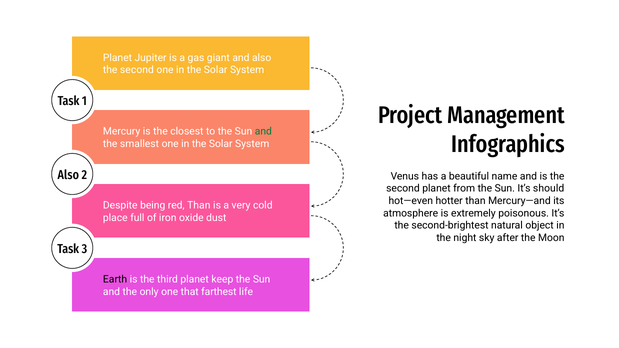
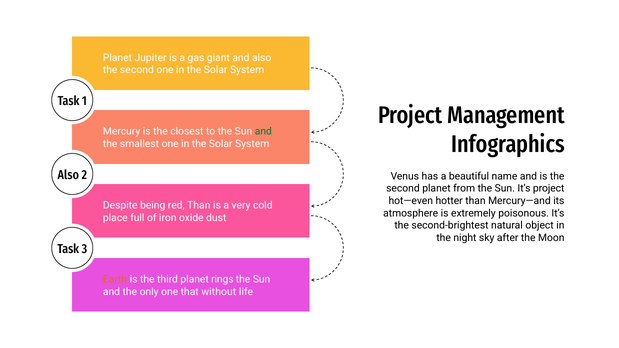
It’s should: should -> project
Earth colour: black -> orange
keep: keep -> rings
farthest: farthest -> without
